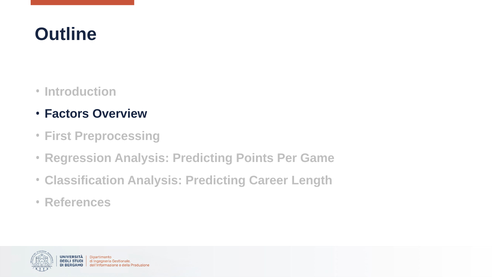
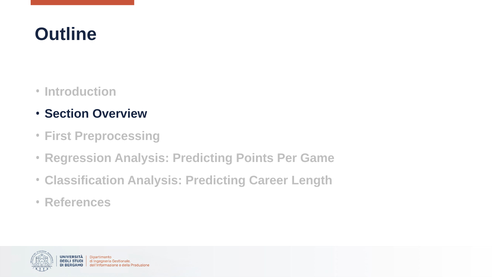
Factors: Factors -> Section
